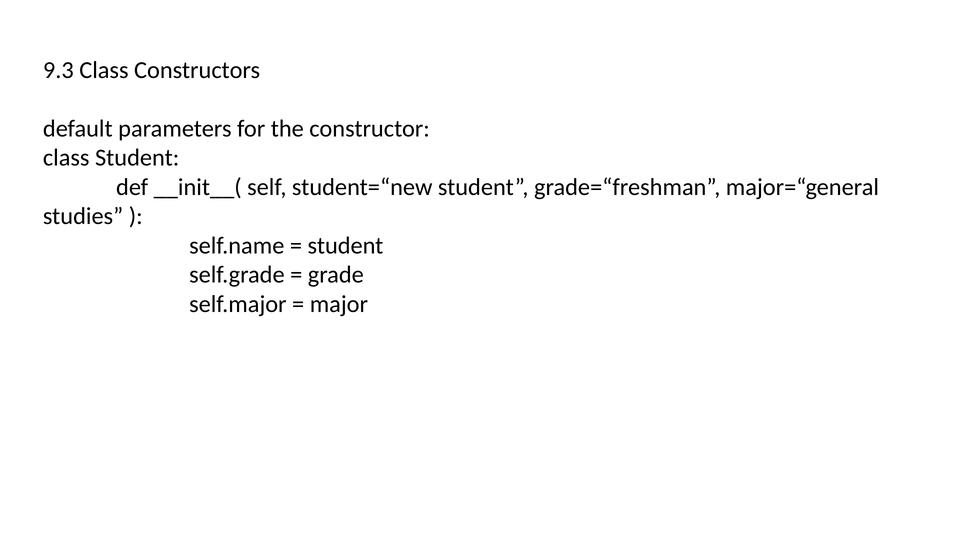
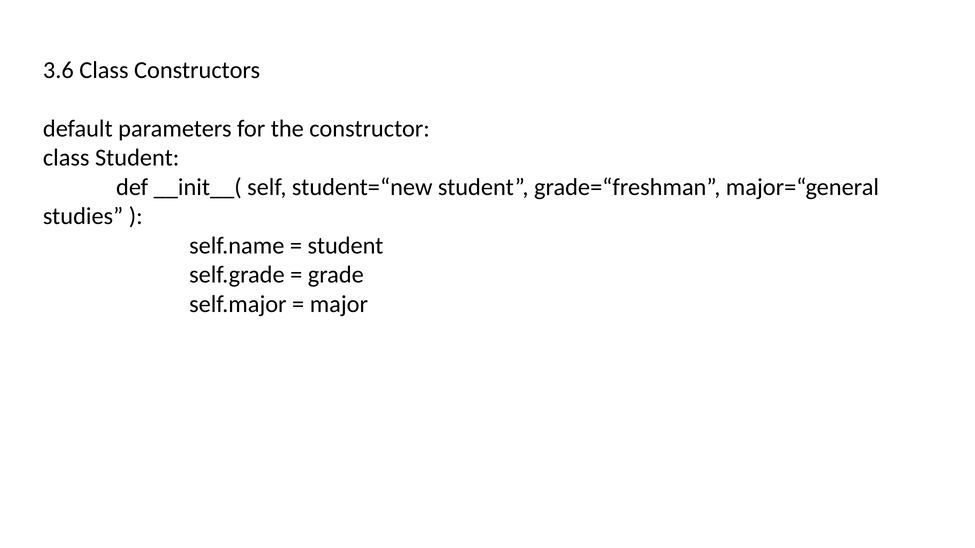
9.3: 9.3 -> 3.6
